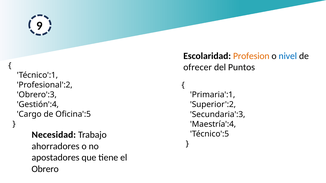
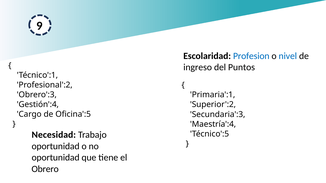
Profesion colour: orange -> blue
ofrecer: ofrecer -> ingreso
ahorradores at (56, 146): ahorradores -> oportunidad
apostadores at (56, 158): apostadores -> oportunidad
